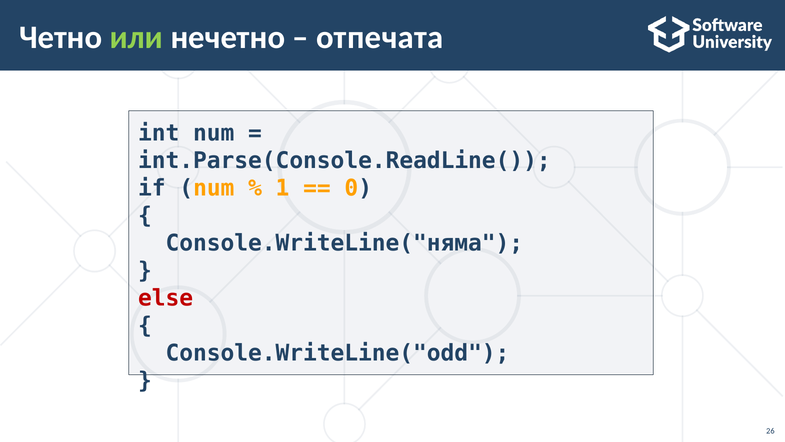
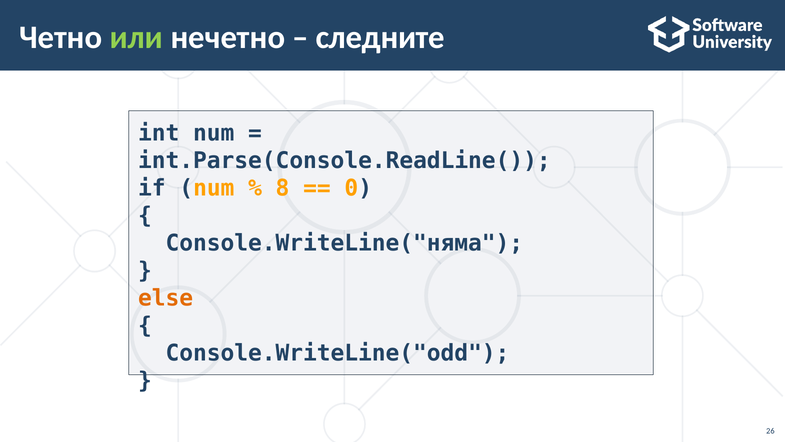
отпечата: отпечата -> следните
1: 1 -> 8
else colour: red -> orange
